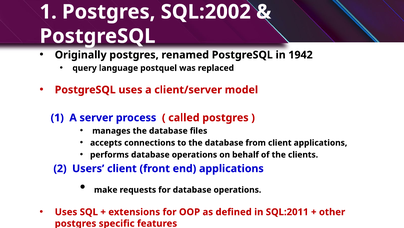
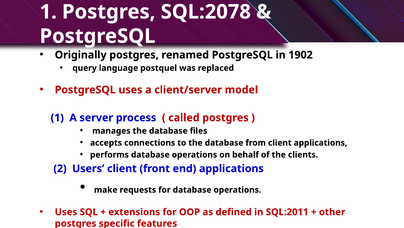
SQL:2002: SQL:2002 -> SQL:2078
1942: 1942 -> 1902
